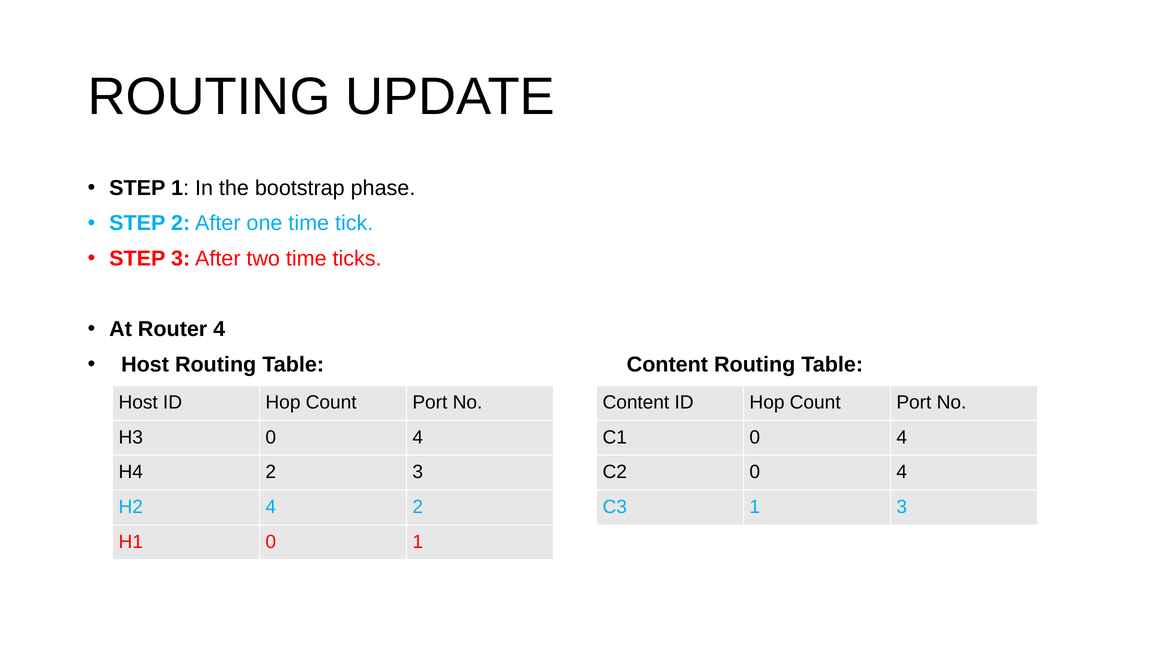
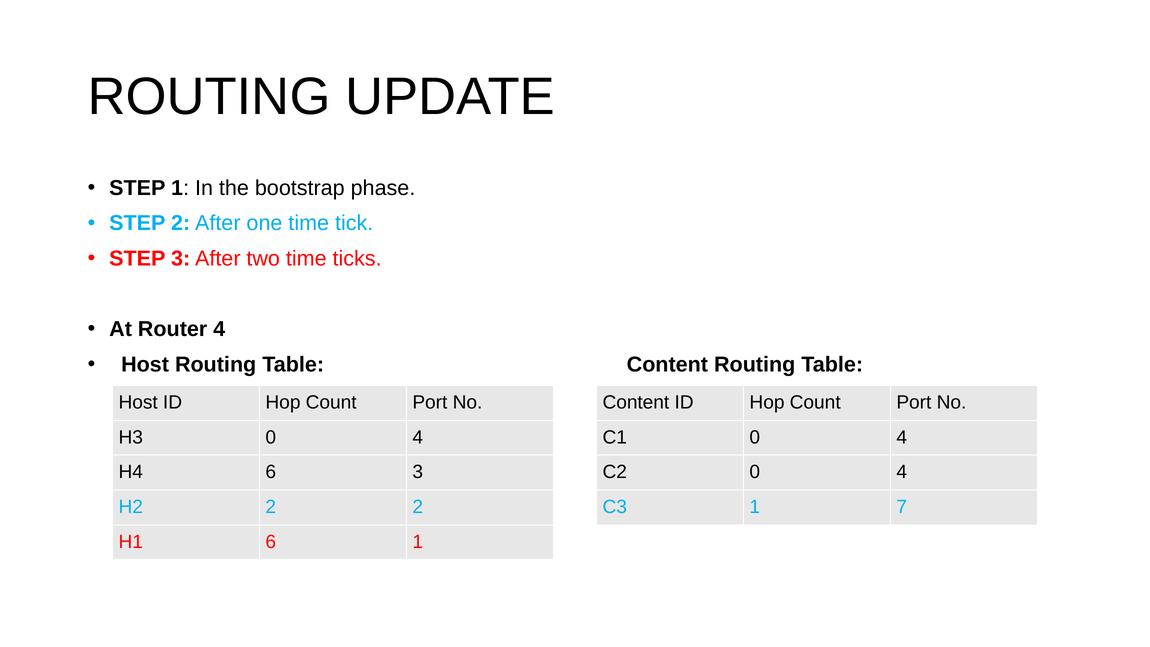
H4 2: 2 -> 6
H2 4: 4 -> 2
1 3: 3 -> 7
H1 0: 0 -> 6
